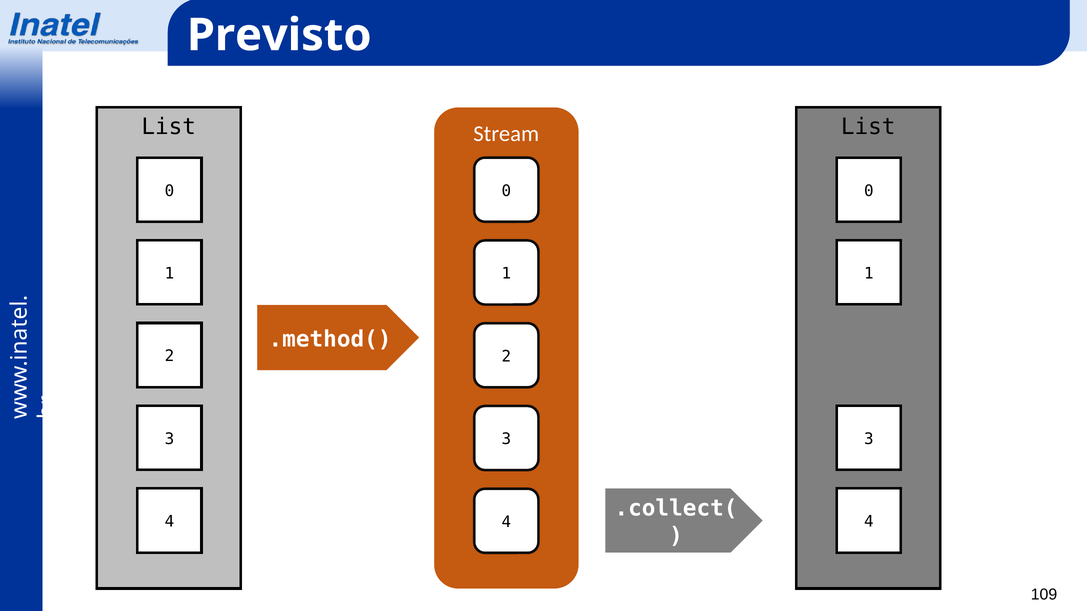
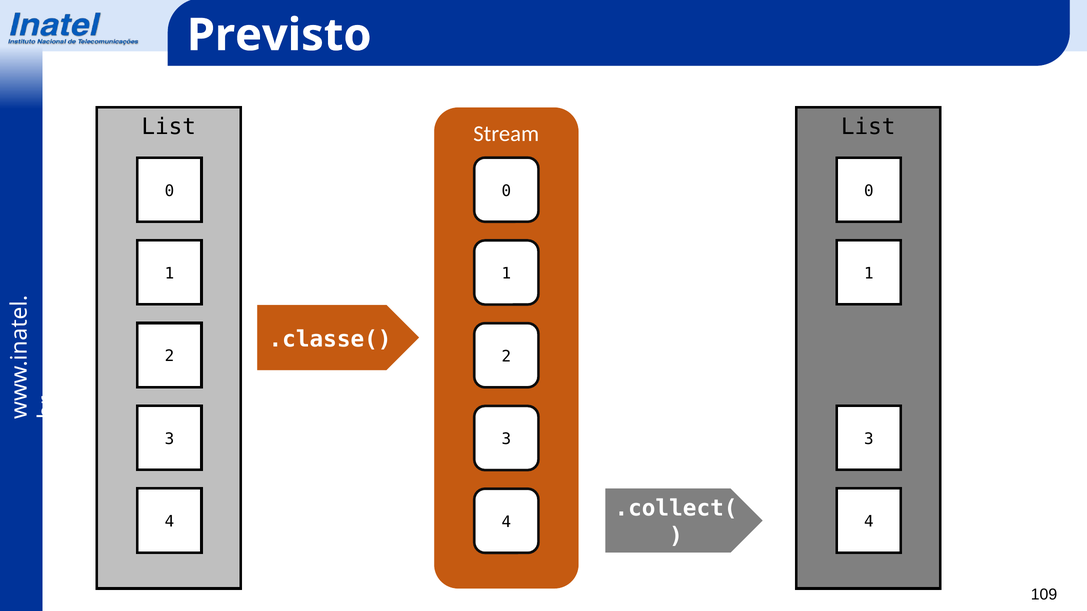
.method(: .method( -> .classe(
